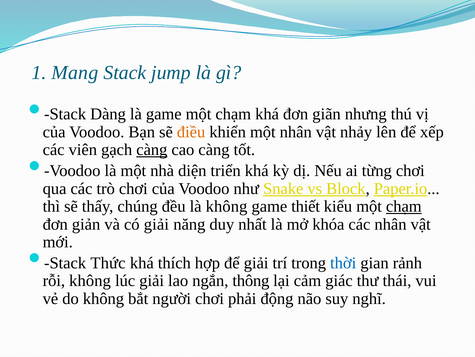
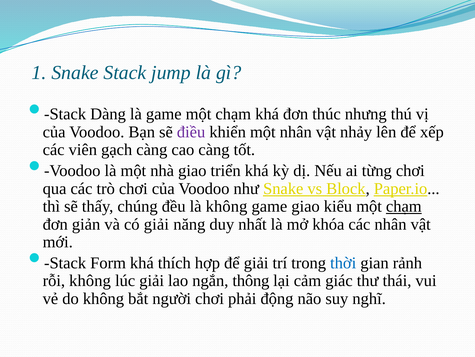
1 Mang: Mang -> Snake
giãn: giãn -> thúc
điều colour: orange -> purple
càng at (152, 150) underline: present -> none
nhà diện: diện -> giao
game thiết: thiết -> giao
Thức: Thức -> Form
